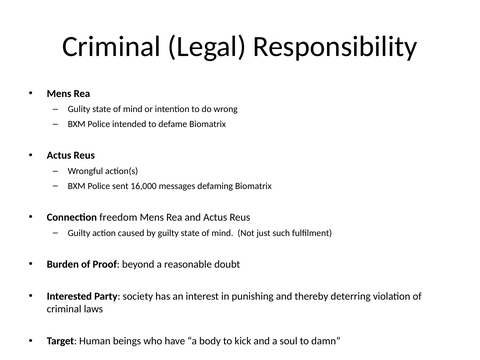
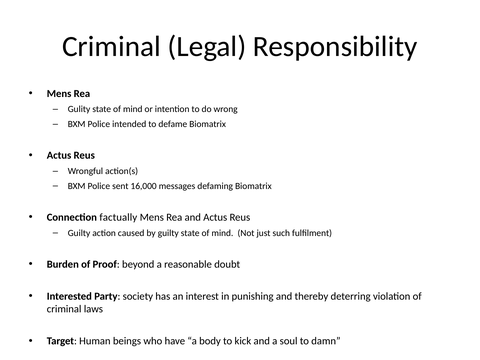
freedom: freedom -> factually
